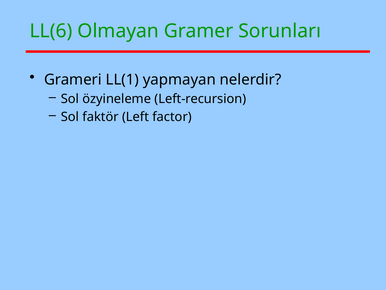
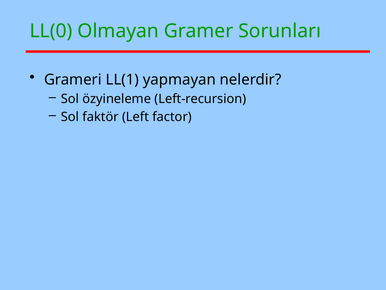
LL(6: LL(6 -> LL(0
